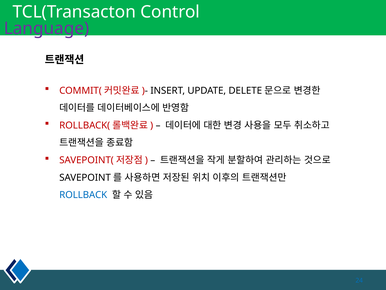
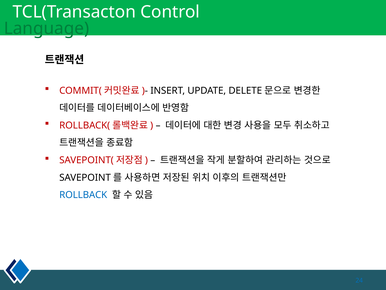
Language colour: purple -> green
